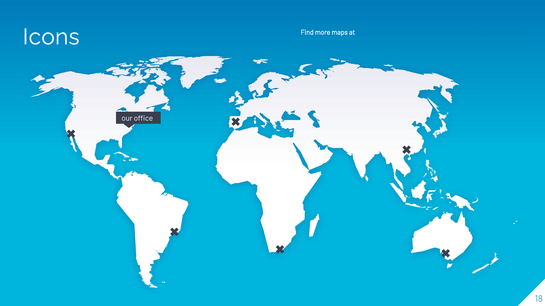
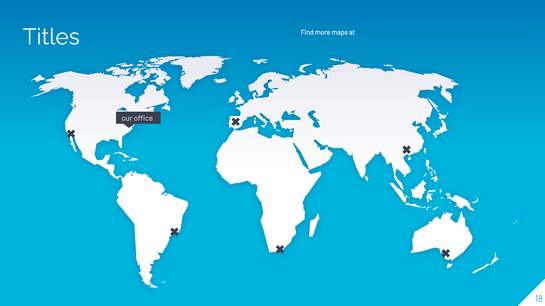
Icons: Icons -> Titles
